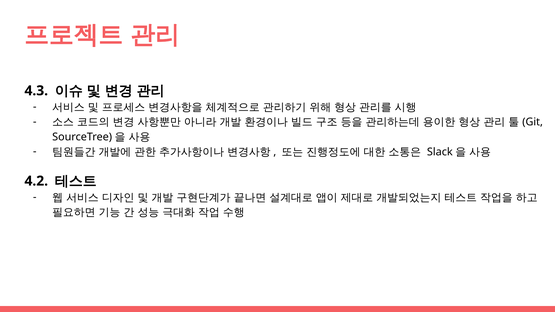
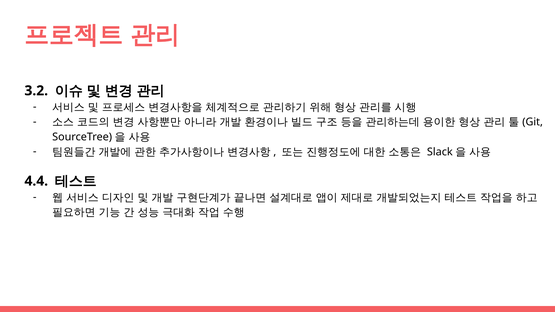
4.3: 4.3 -> 3.2
4.2: 4.2 -> 4.4
